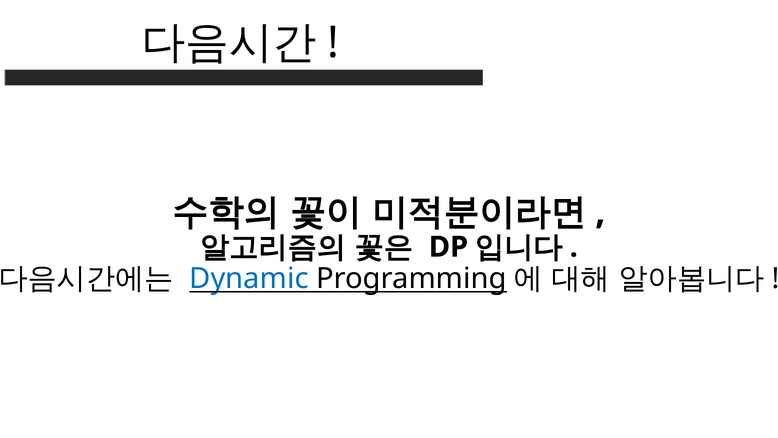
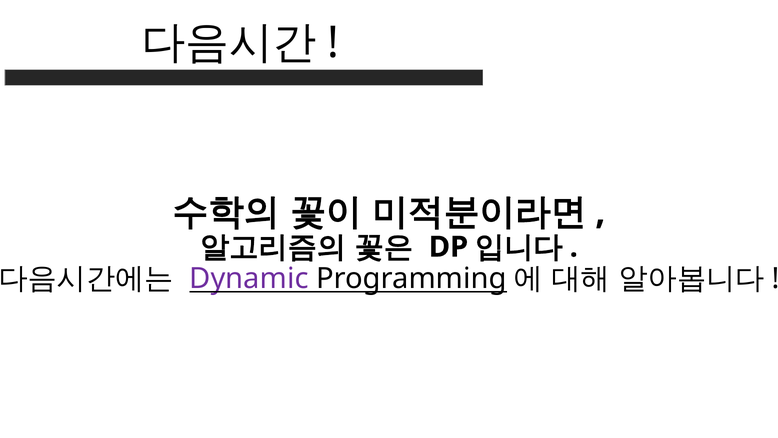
Dynamic colour: blue -> purple
